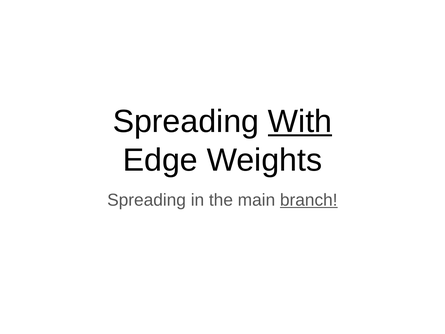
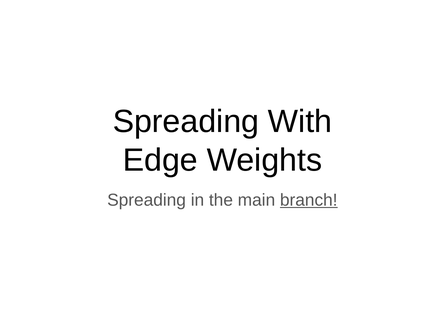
With underline: present -> none
